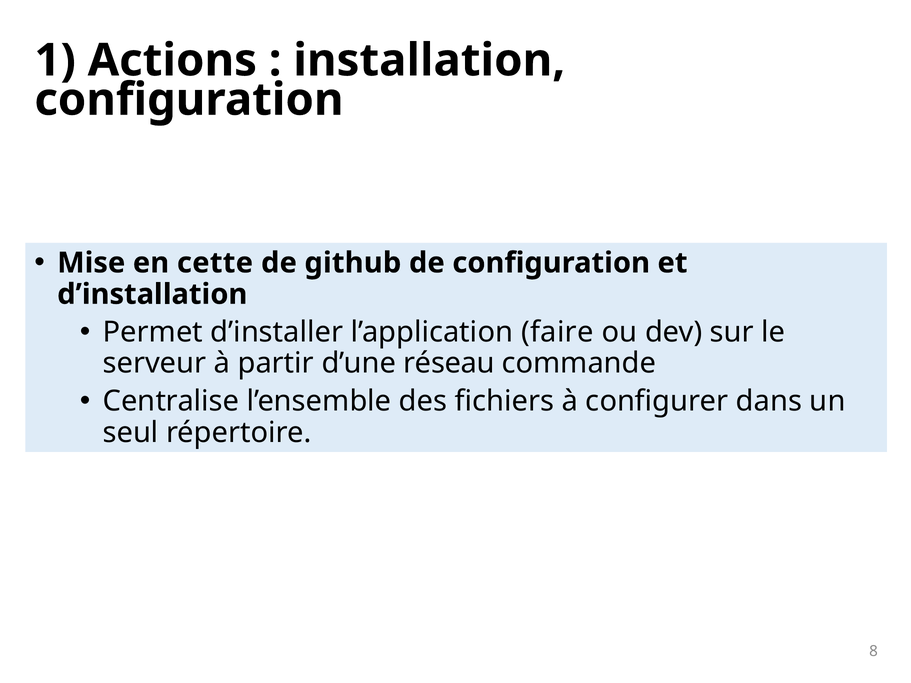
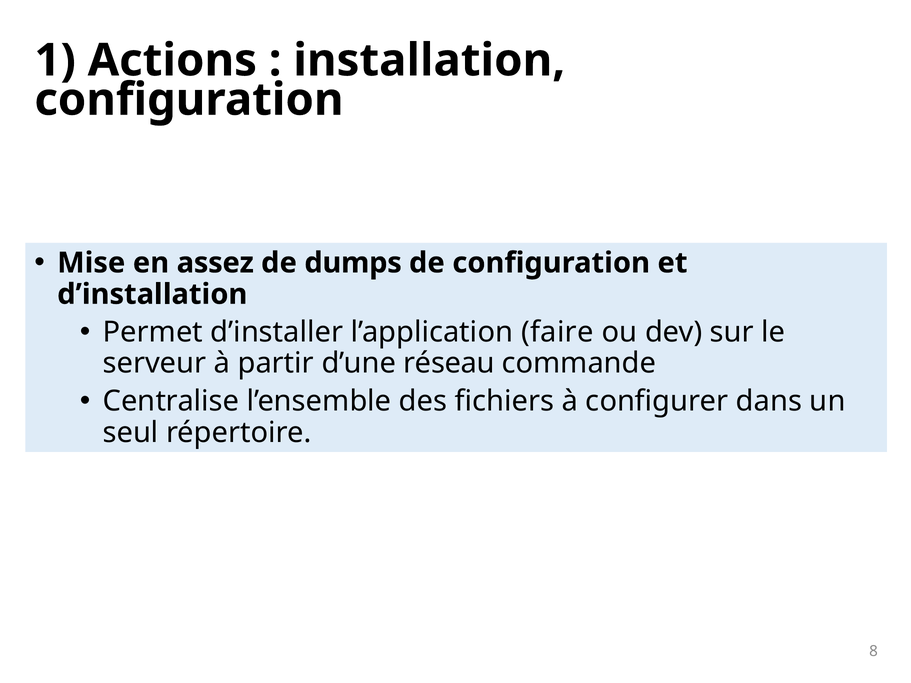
cette: cette -> assez
github: github -> dumps
